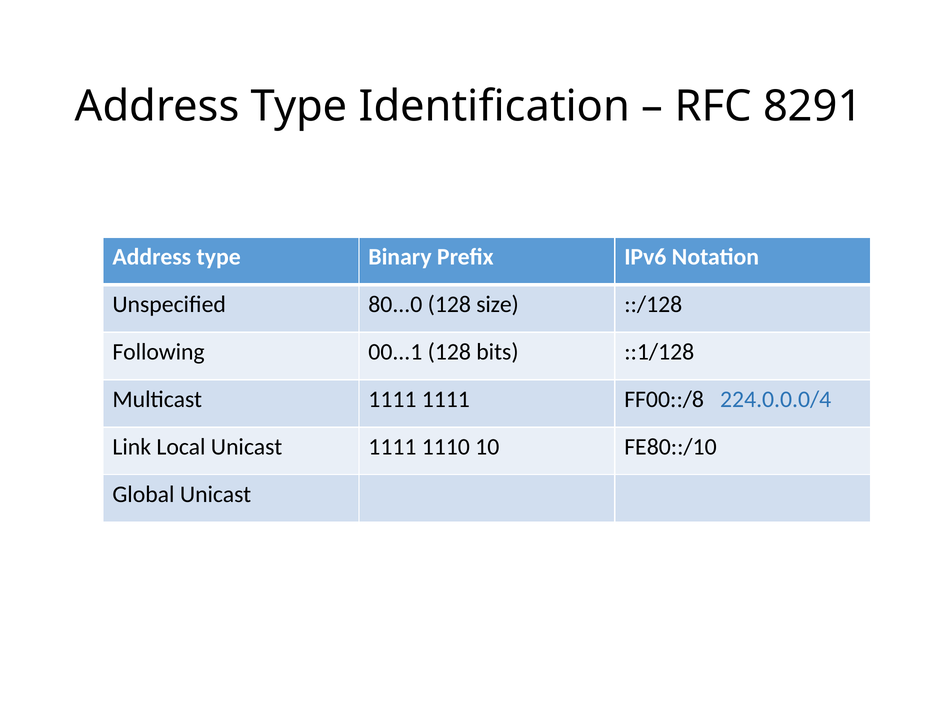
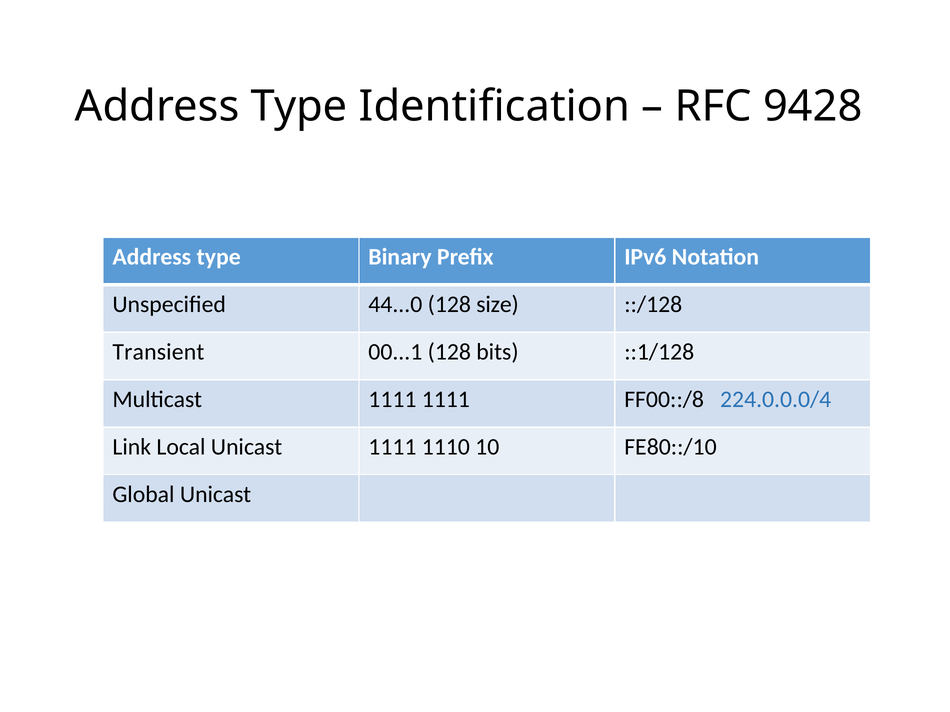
8291: 8291 -> 9428
80...0: 80...0 -> 44...0
Following: Following -> Transient
